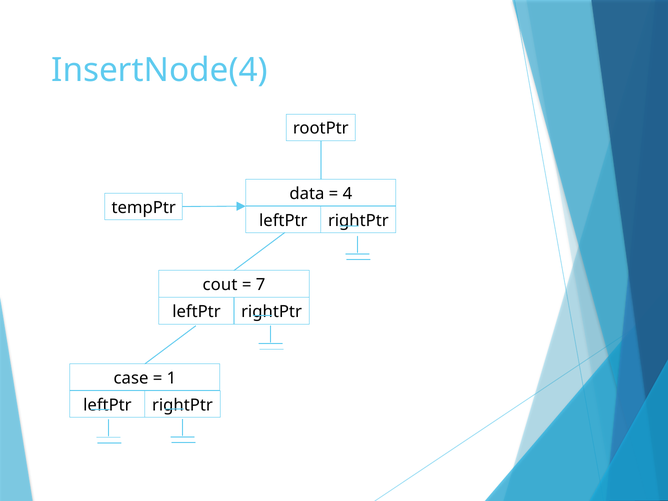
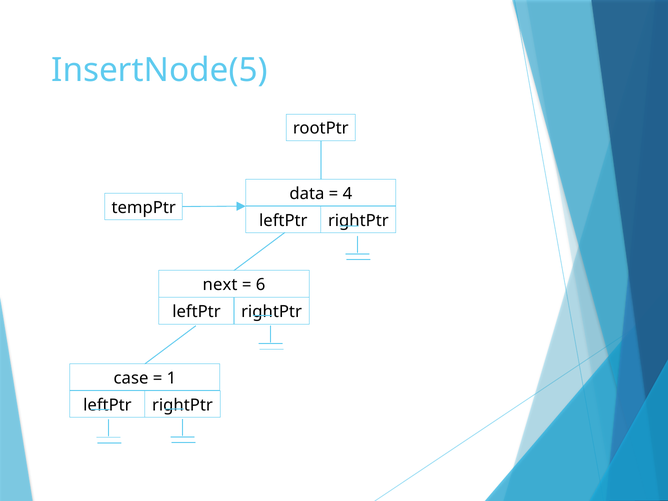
InsertNode(4: InsertNode(4 -> InsertNode(5
cout: cout -> next
7: 7 -> 6
